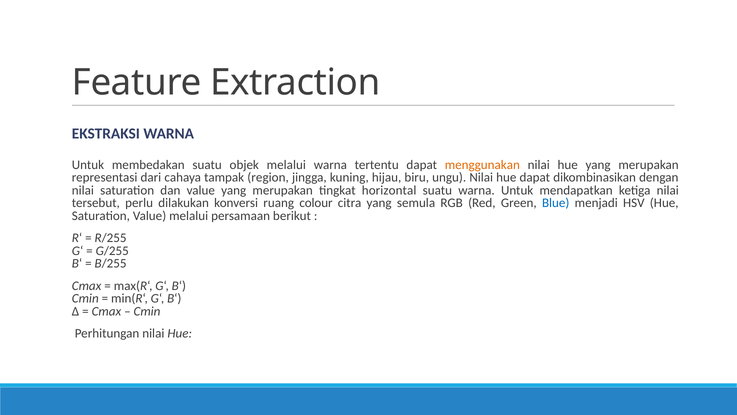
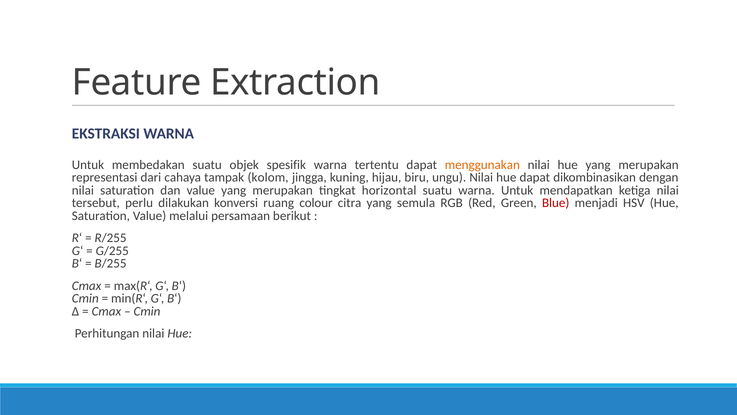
objek melalui: melalui -> spesifik
region: region -> kolom
Blue colour: blue -> red
